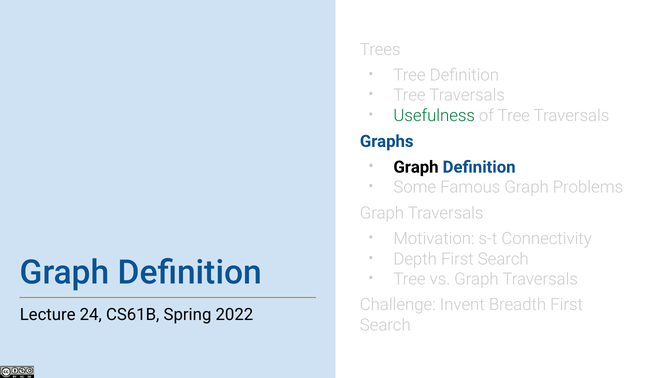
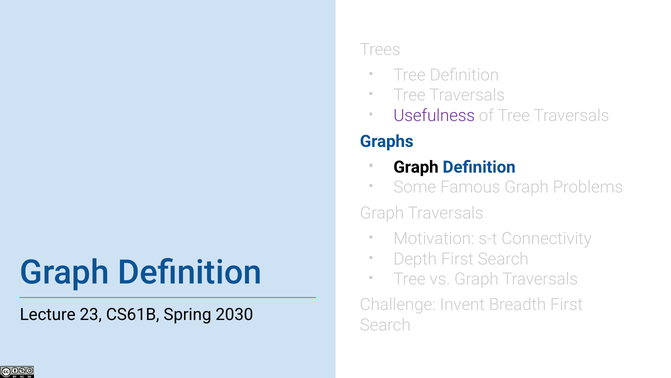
Usefulness colour: green -> purple
24: 24 -> 23
2022: 2022 -> 2030
